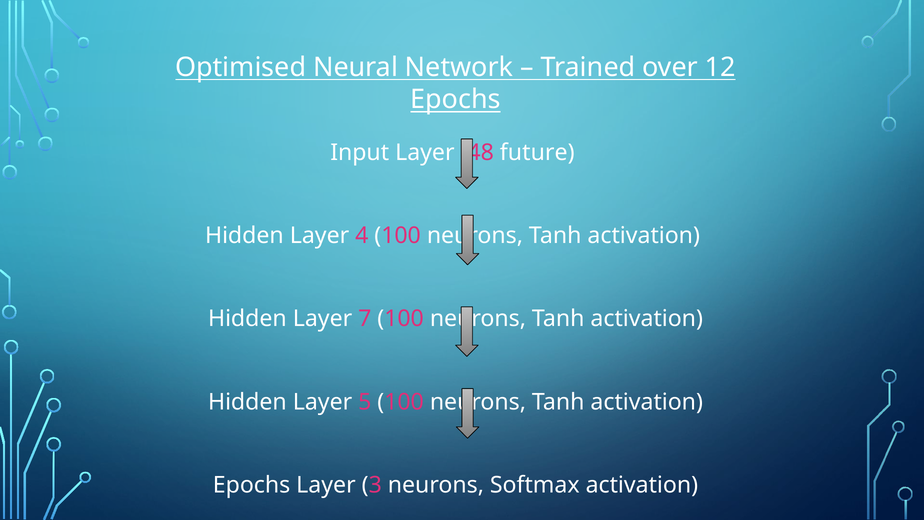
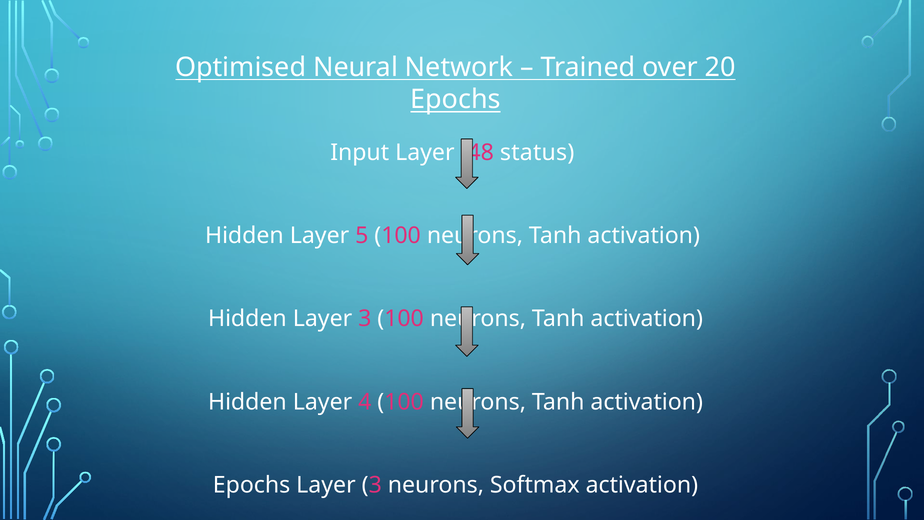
12: 12 -> 20
future: future -> status
4: 4 -> 5
Hidden Layer 7: 7 -> 3
5: 5 -> 4
